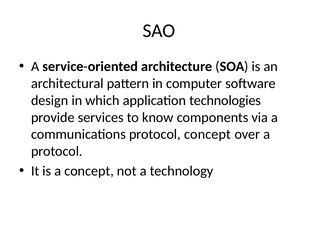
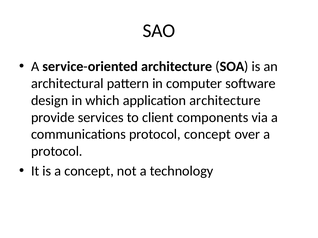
application technologies: technologies -> architecture
know: know -> client
